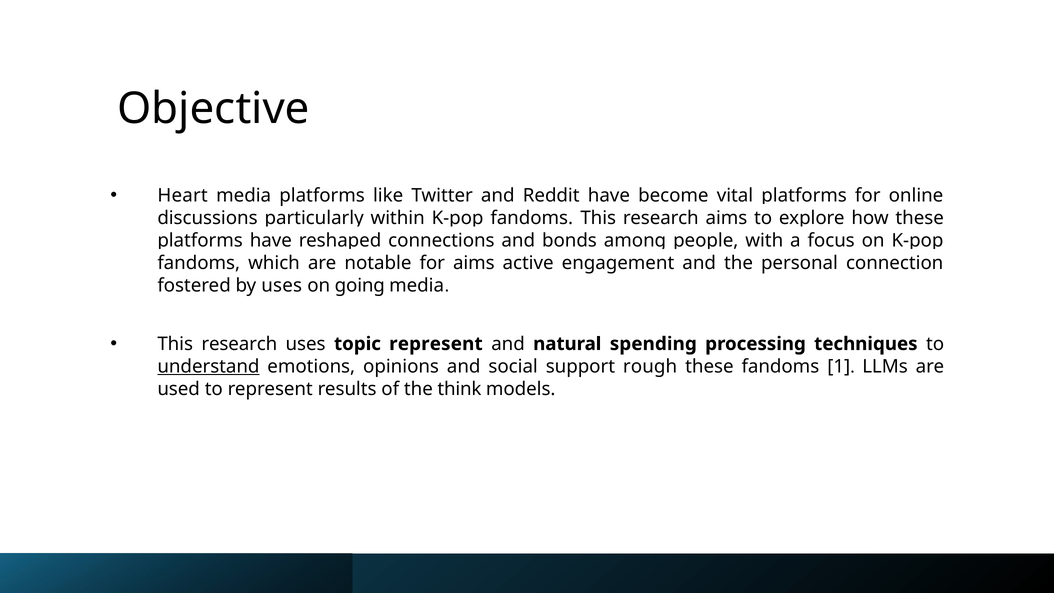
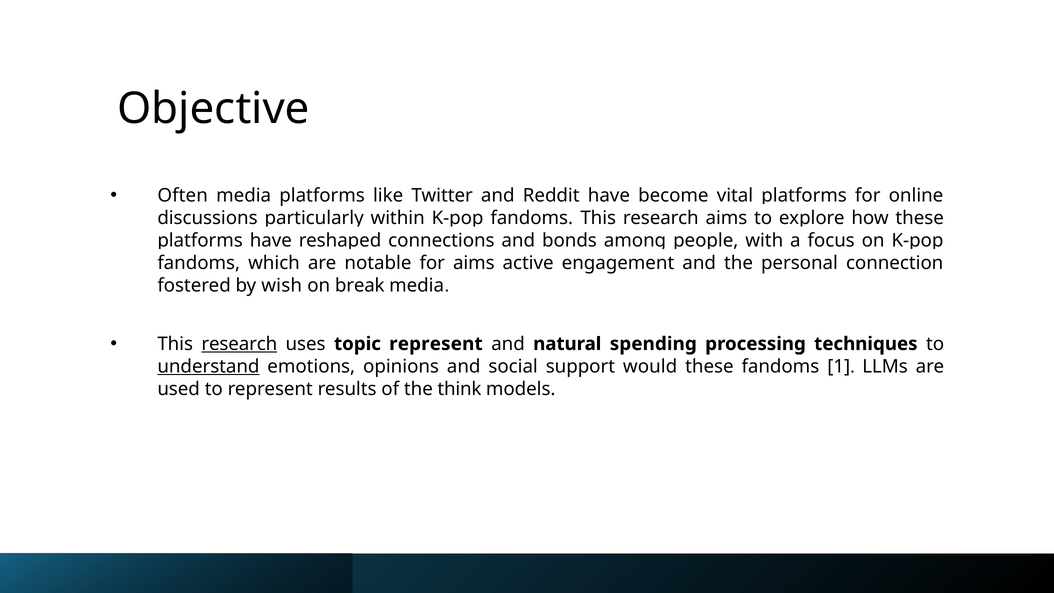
Heart: Heart -> Often
by uses: uses -> wish
going: going -> break
research at (239, 344) underline: none -> present
rough: rough -> would
